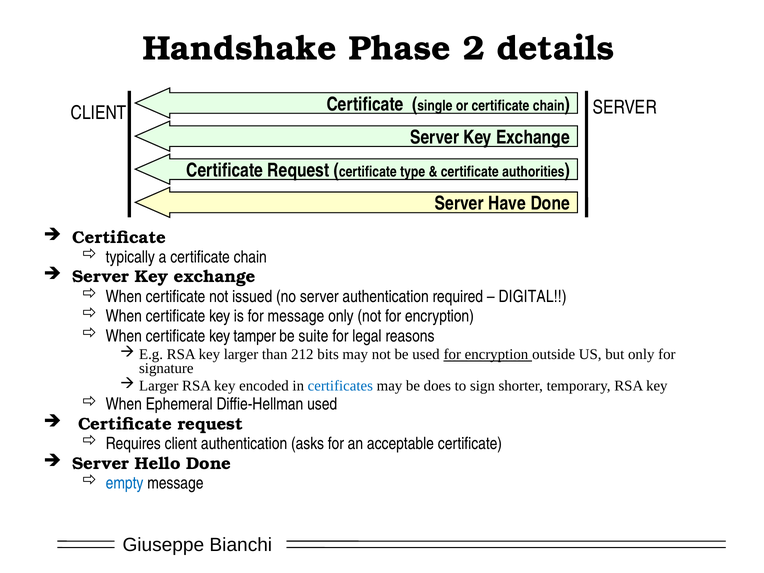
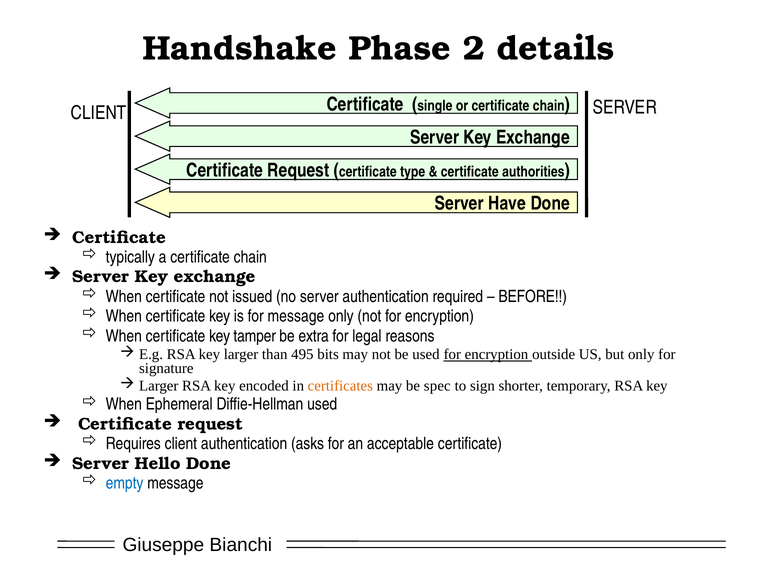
DIGITAL: DIGITAL -> BEFORE
suite: suite -> extra
212: 212 -> 495
certificates colour: blue -> orange
does: does -> spec
